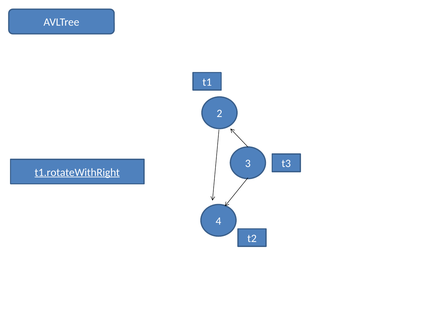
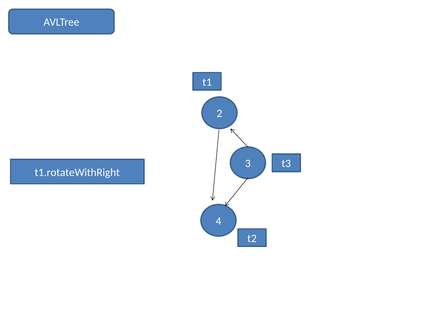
t1.rotateWithRight underline: present -> none
